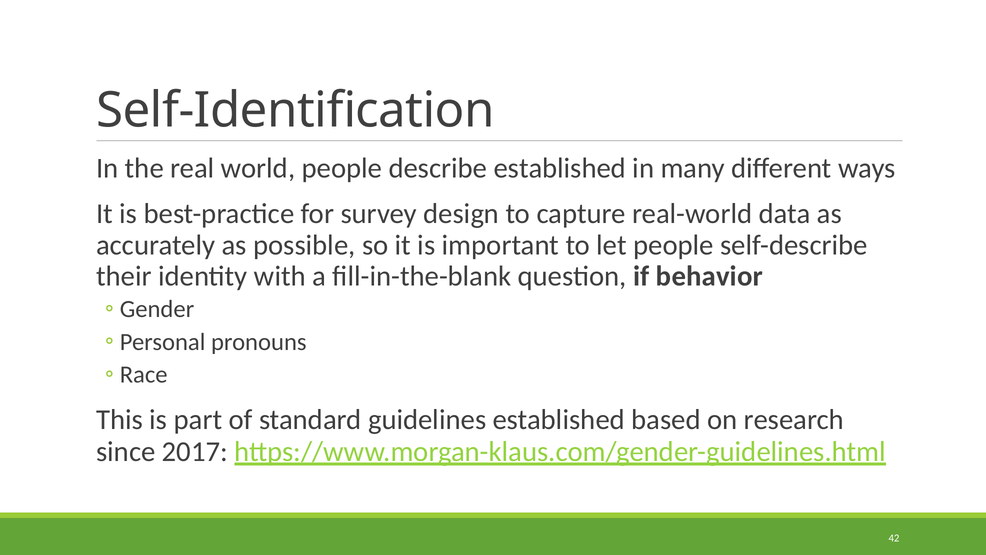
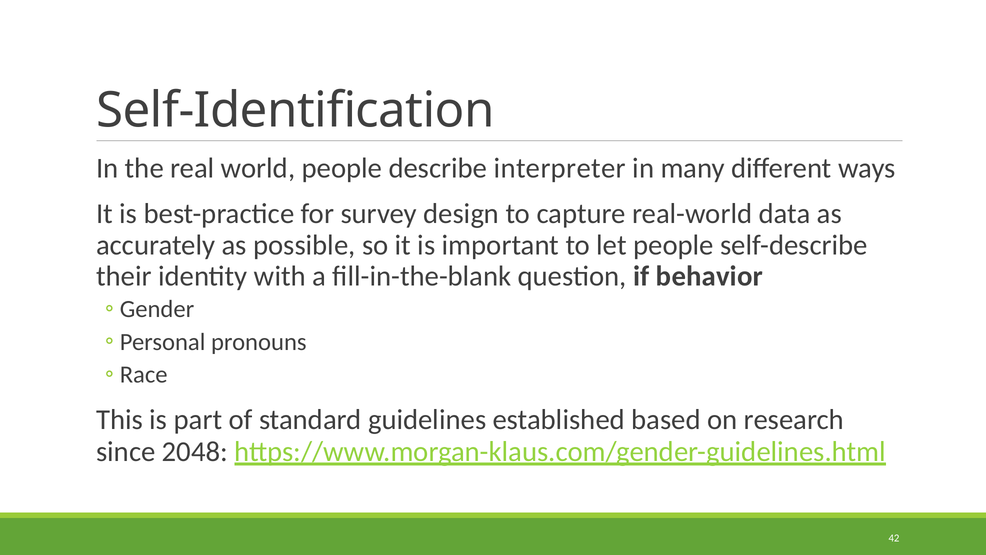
describe established: established -> interpreter
2017: 2017 -> 2048
